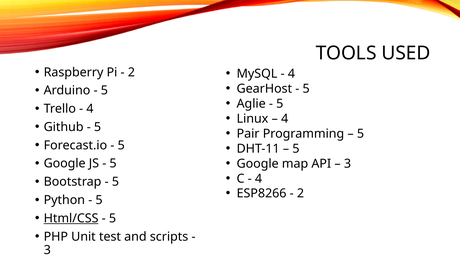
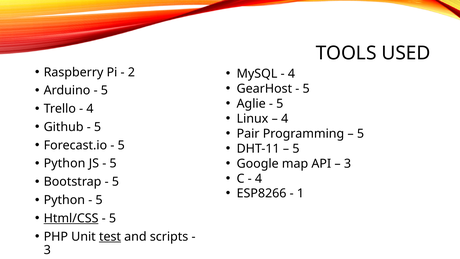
Google at (65, 163): Google -> Python
2 at (301, 193): 2 -> 1
test underline: none -> present
